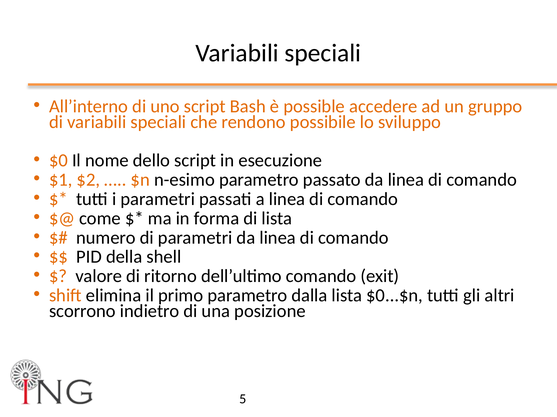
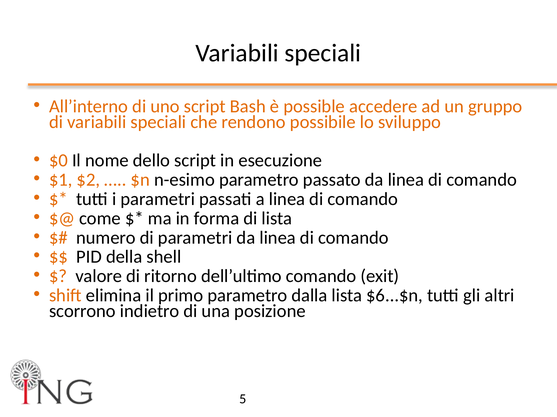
$0...$n: $0...$n -> $6...$n
